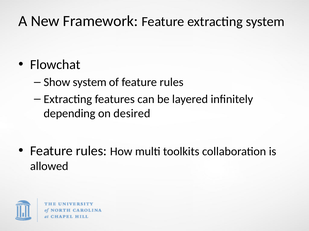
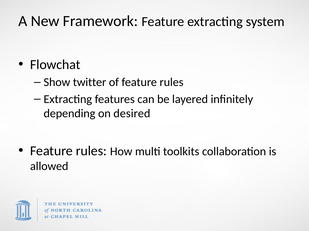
Show system: system -> twitter
